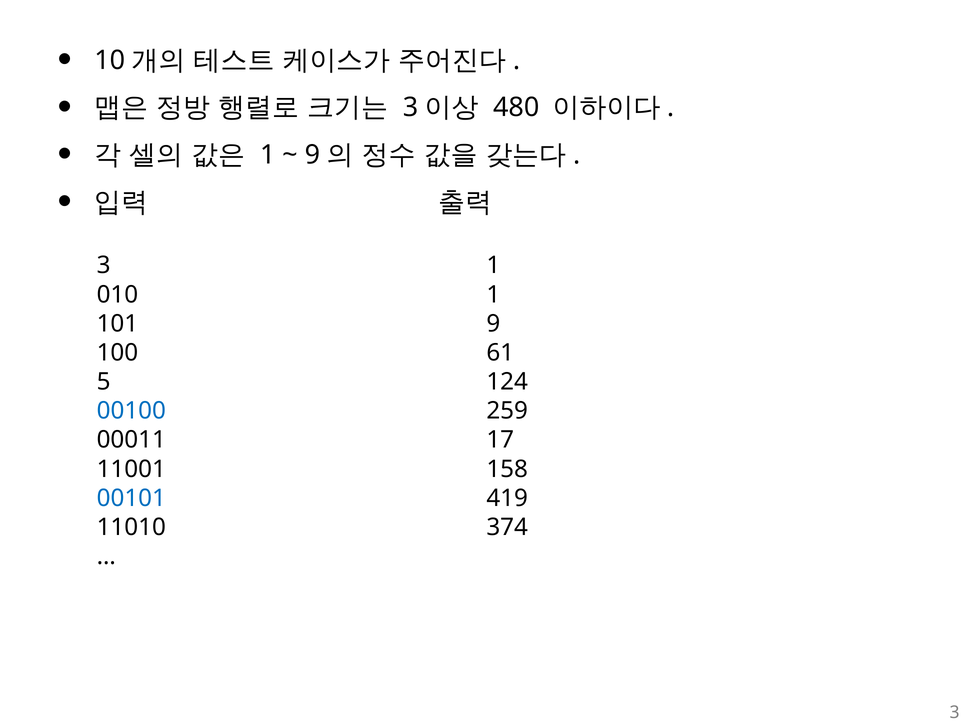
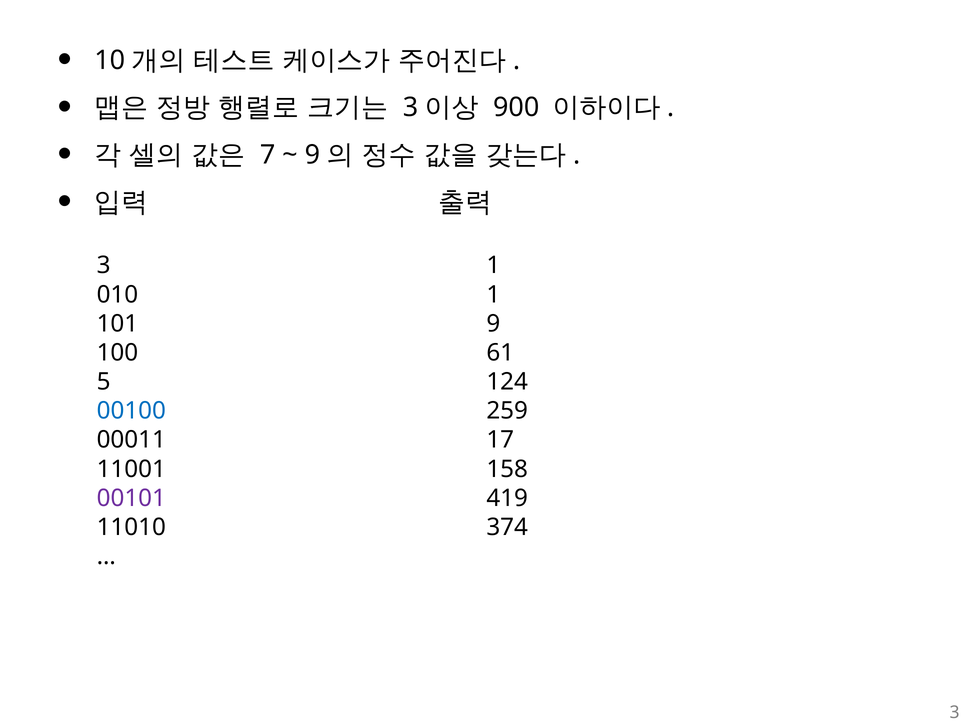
480: 480 -> 900
1 at (268, 155): 1 -> 7
00101 colour: blue -> purple
